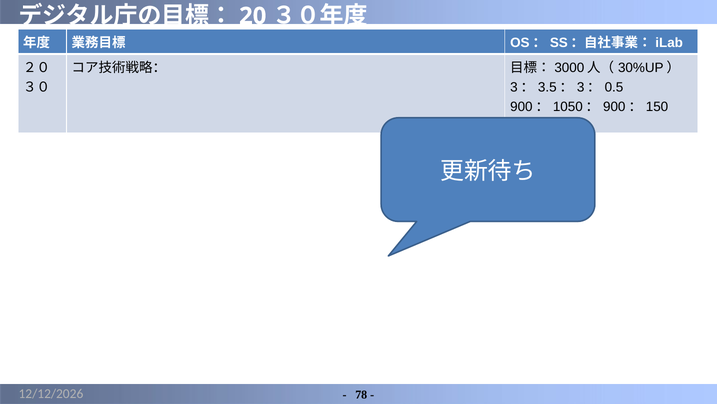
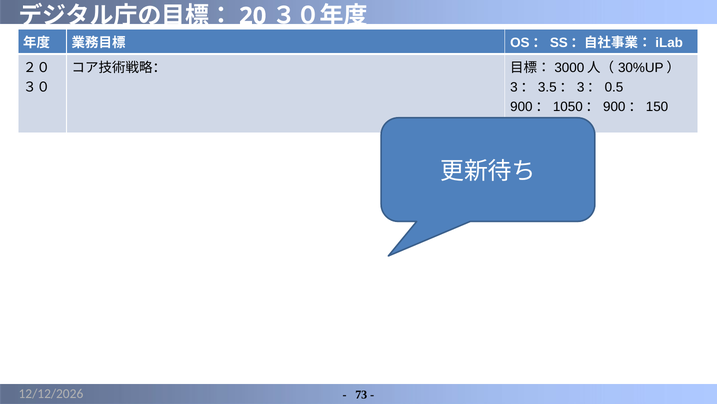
78: 78 -> 73
